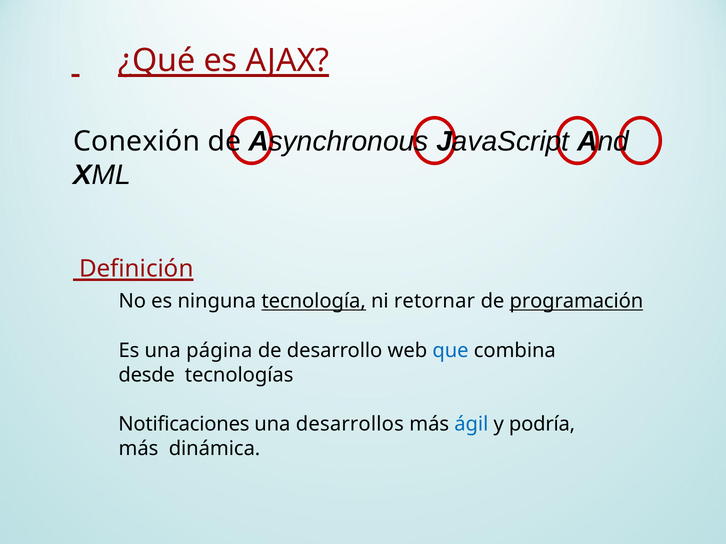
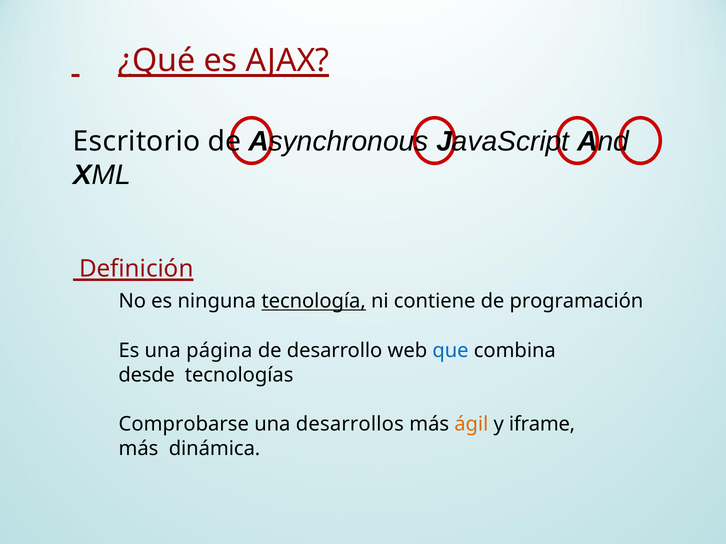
Conexión: Conexión -> Escritorio
retornar: retornar -> contiene
programación underline: present -> none
Notificaciones: Notificaciones -> Comprobarse
ágil colour: blue -> orange
podría: podría -> iframe
